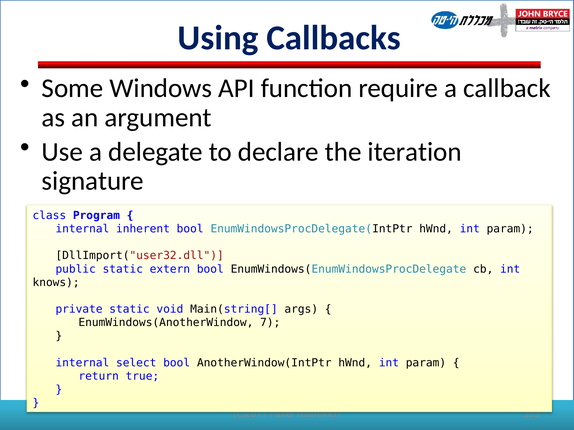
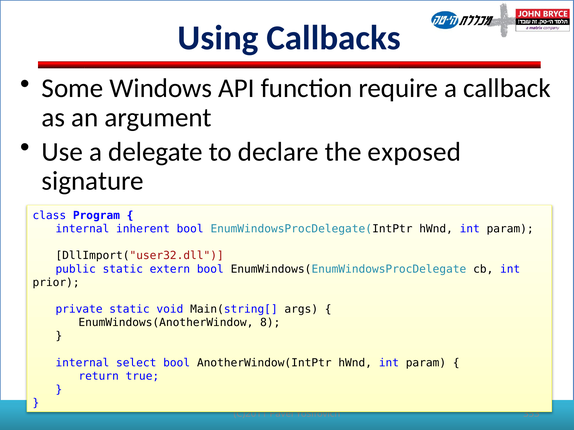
iteration: iteration -> exposed
knows: knows -> prior
7: 7 -> 8
